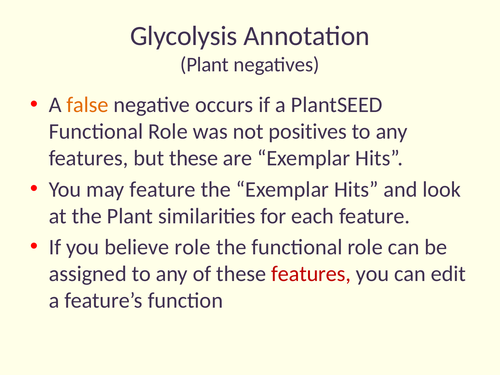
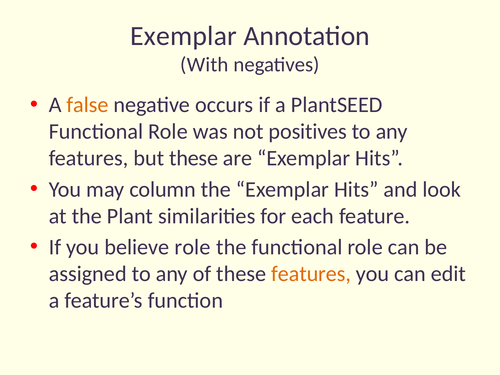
Glycolysis at (184, 36): Glycolysis -> Exemplar
Plant at (205, 65): Plant -> With
may feature: feature -> column
features at (311, 274) colour: red -> orange
